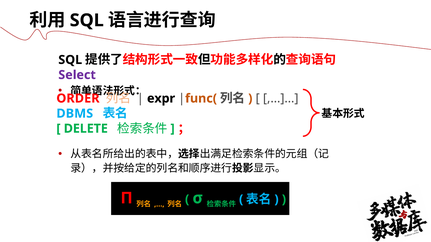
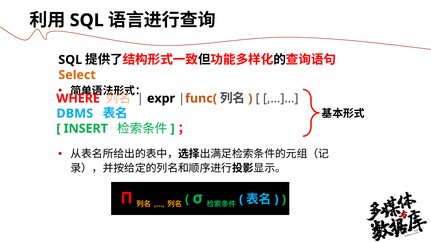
Select colour: purple -> orange
ORDER: ORDER -> WHERE
DELETE: DELETE -> INSERT
